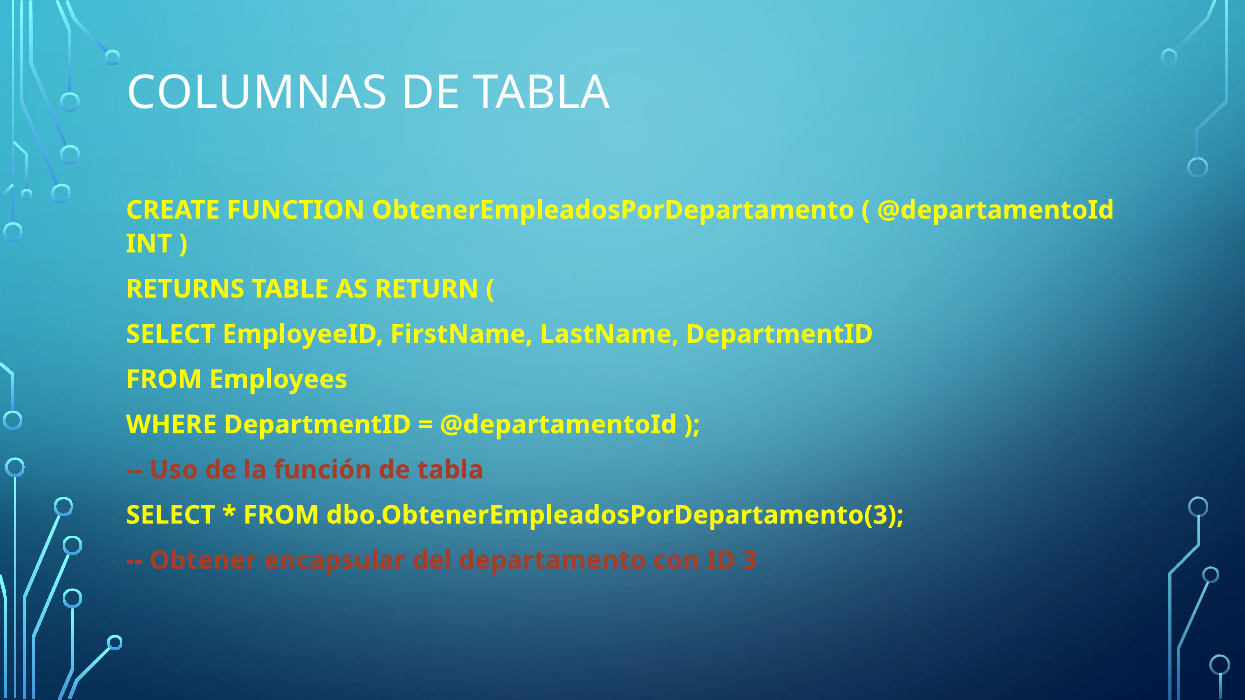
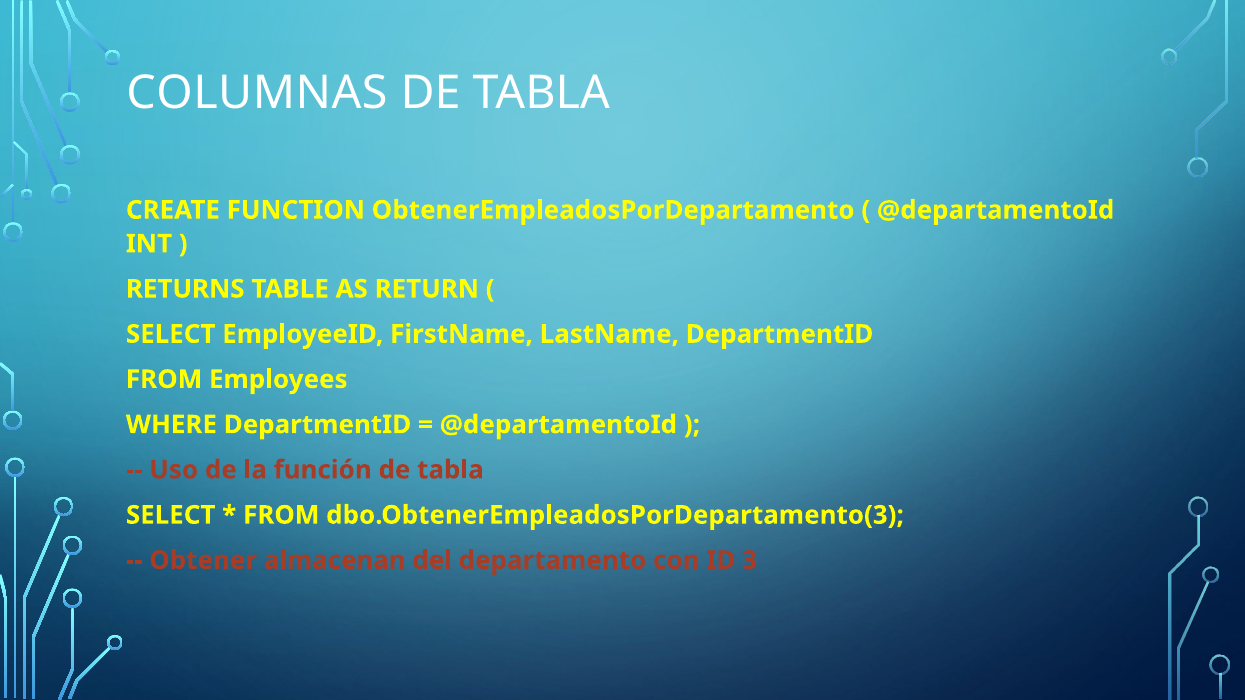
encapsular: encapsular -> almacenan
